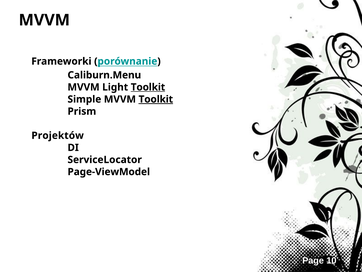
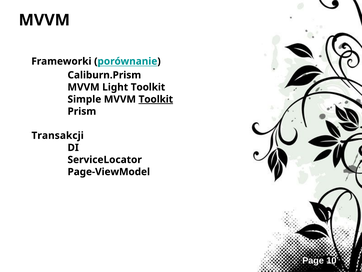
Caliburn.Menu: Caliburn.Menu -> Caliburn.Prism
Toolkit at (148, 87) underline: present -> none
Projektów: Projektów -> Transakcji
